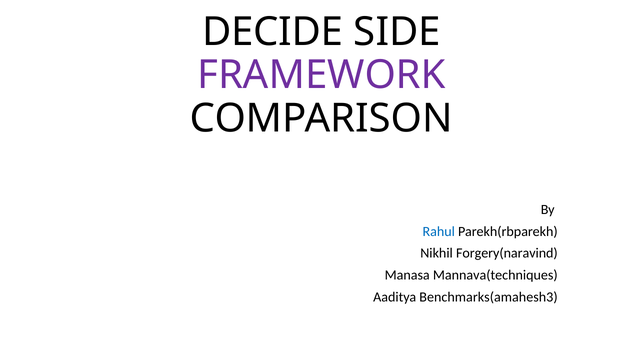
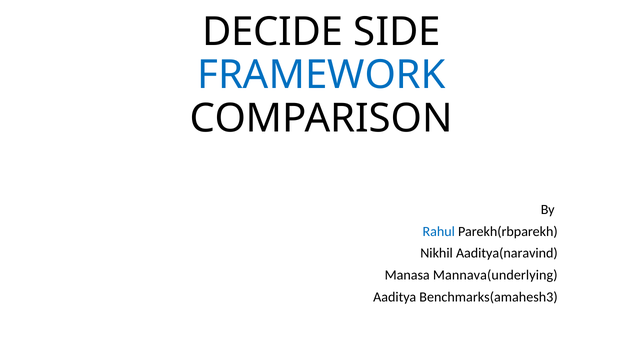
FRAMEWORK colour: purple -> blue
Forgery(naravind: Forgery(naravind -> Aaditya(naravind
Mannava(techniques: Mannava(techniques -> Mannava(underlying
